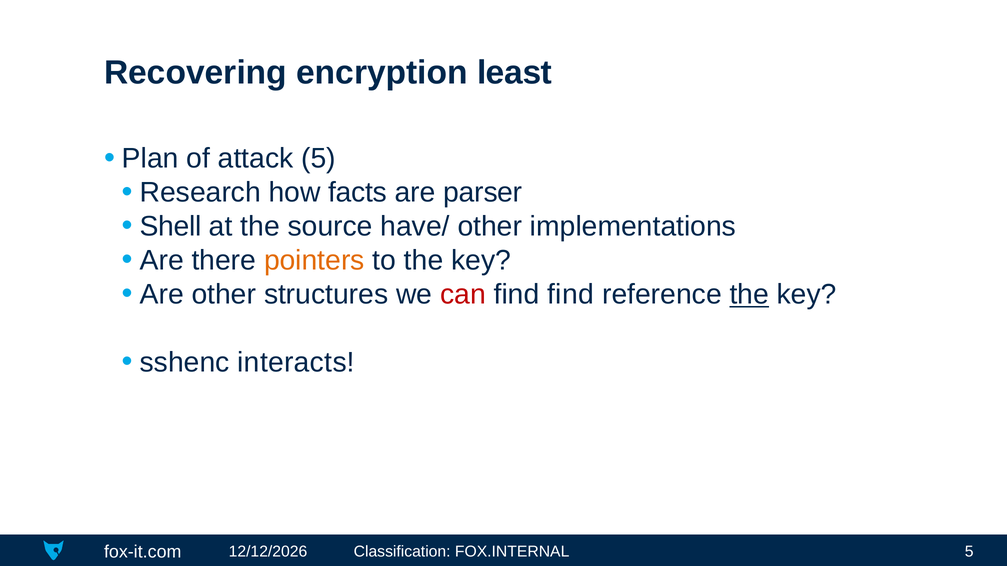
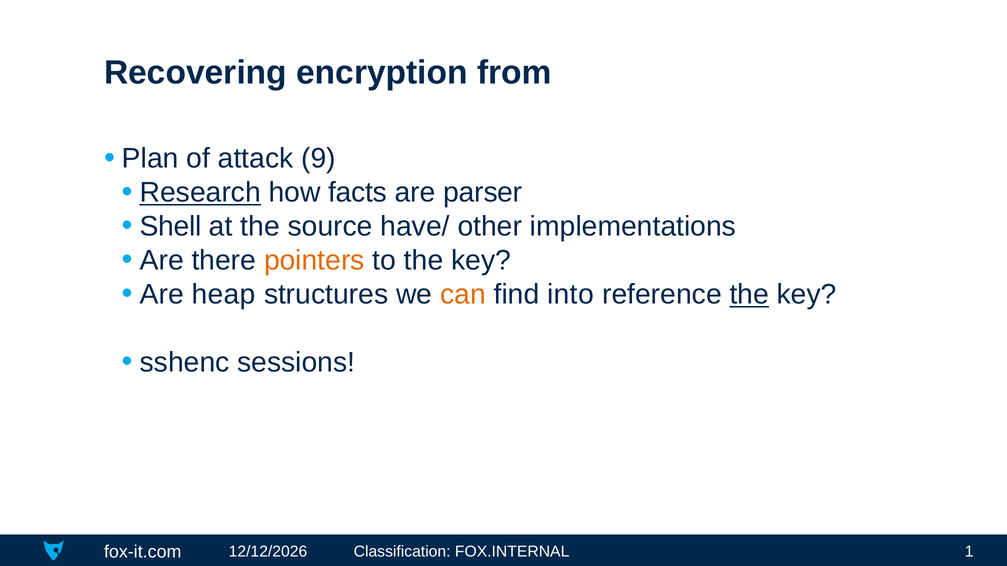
least: least -> from
attack 5: 5 -> 9
Research underline: none -> present
Are other: other -> heap
can colour: red -> orange
find find: find -> into
interacts: interacts -> sessions
5 at (969, 552): 5 -> 1
